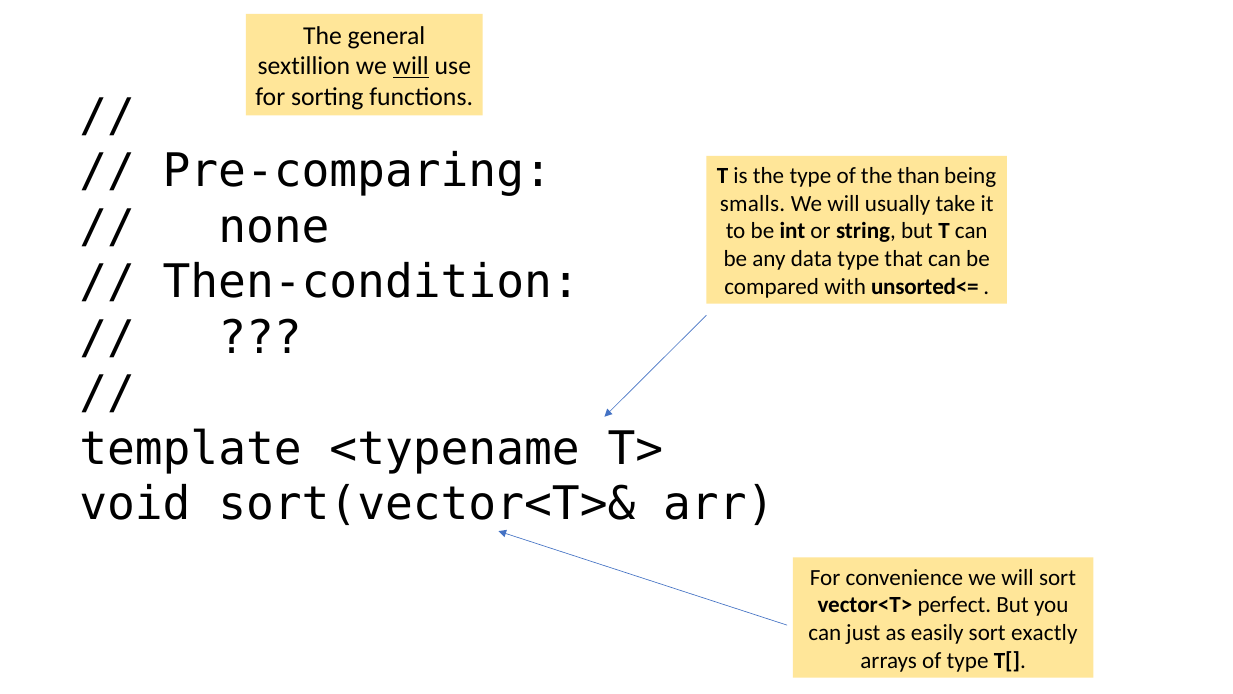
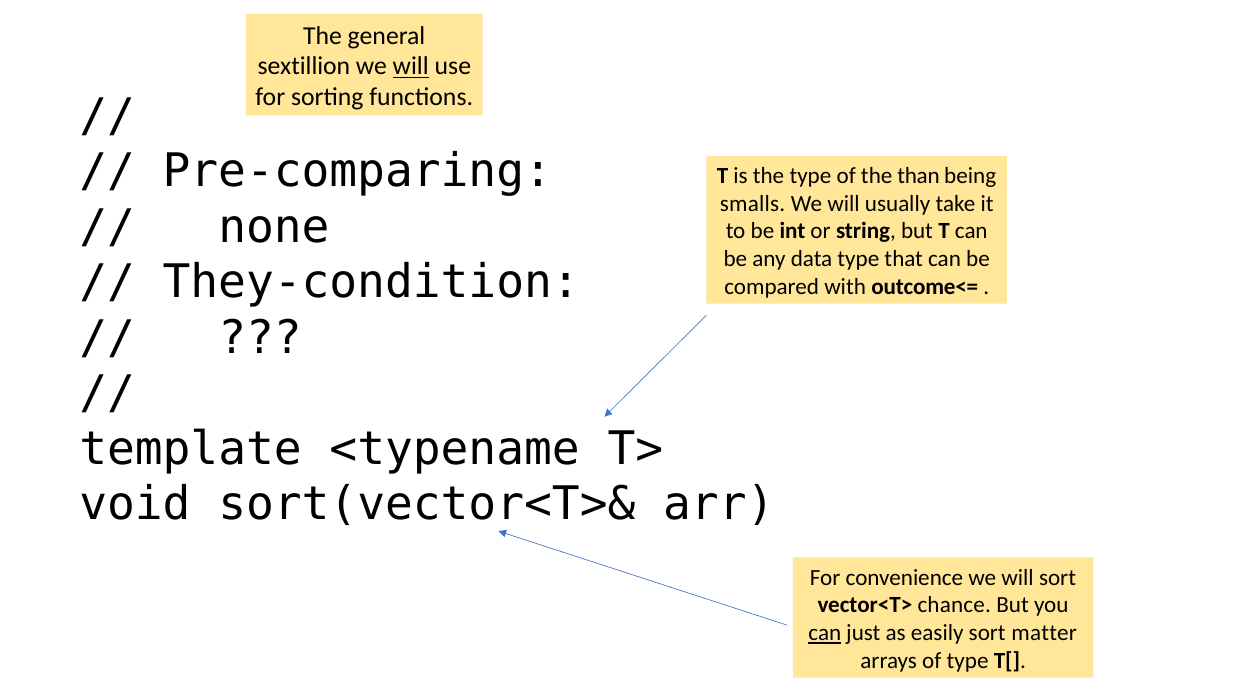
Then-condition: Then-condition -> They-condition
unsorted<=: unsorted<= -> outcome<=
perfect: perfect -> chance
can at (825, 633) underline: none -> present
exactly: exactly -> matter
